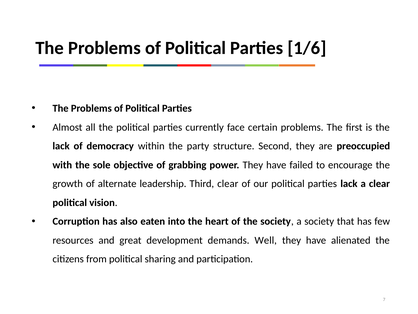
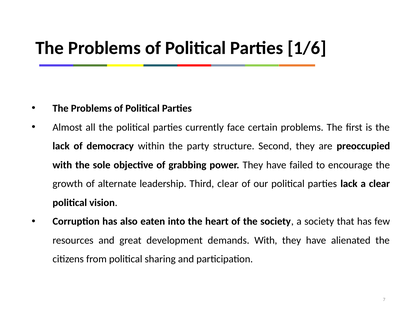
demands Well: Well -> With
